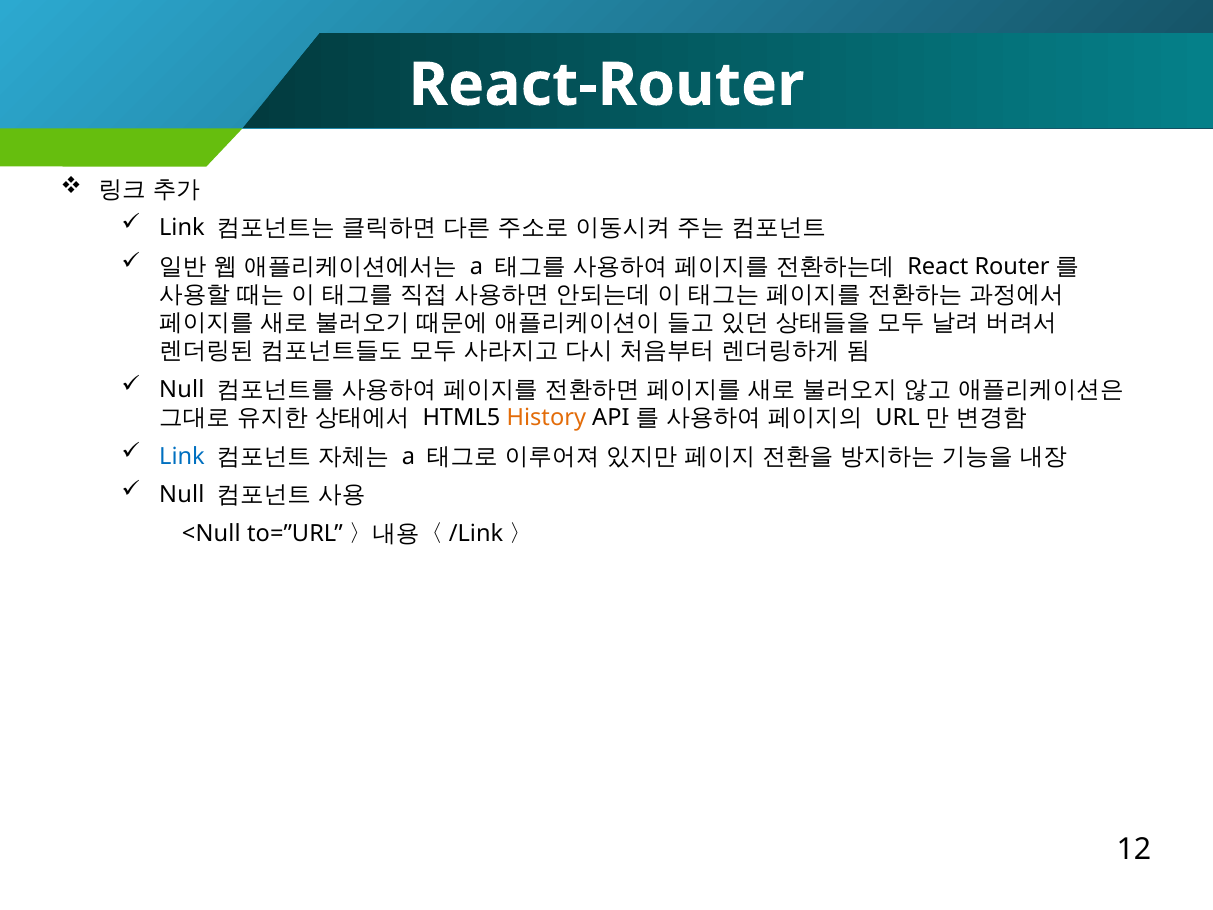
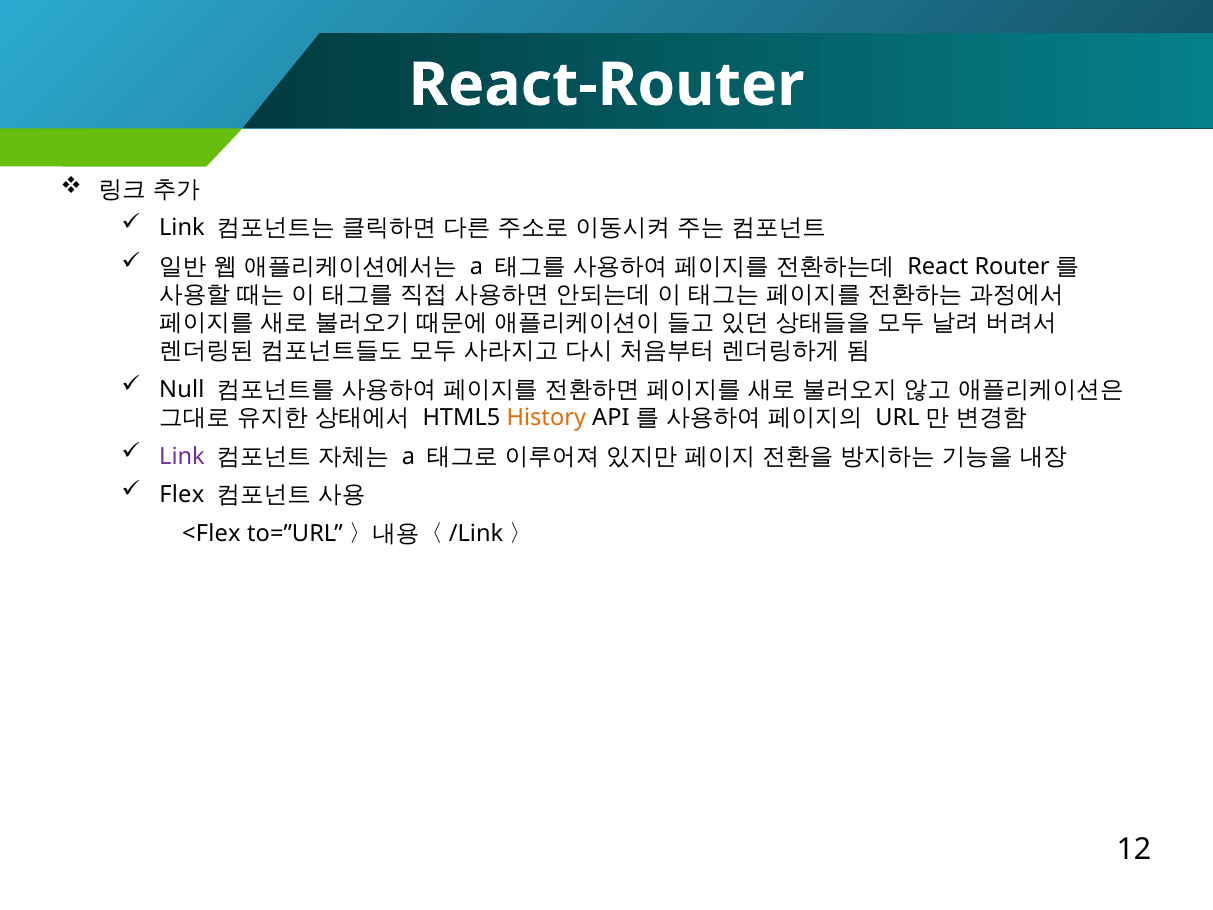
Link at (182, 456) colour: blue -> purple
Null at (182, 495): Null -> Flex
<Null: <Null -> <Flex
